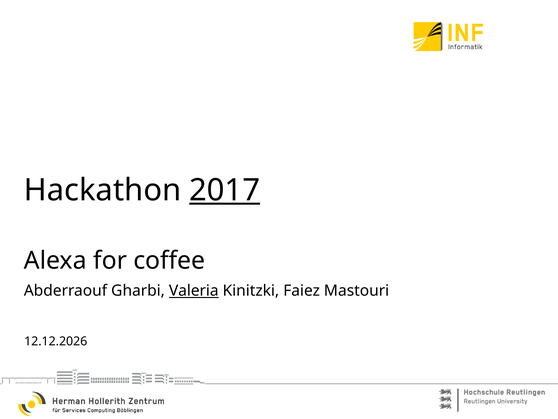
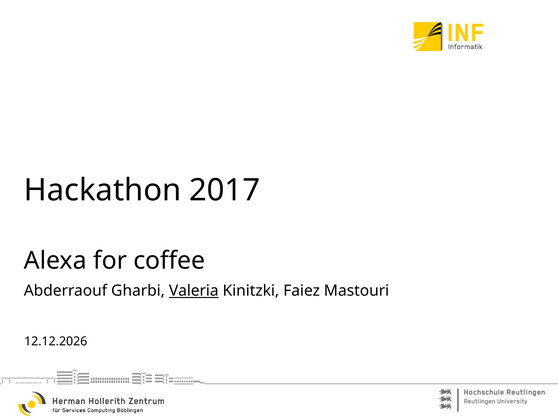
2017 underline: present -> none
